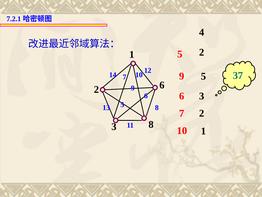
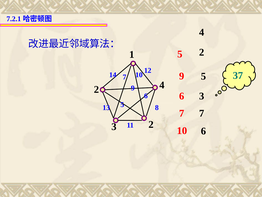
2 6: 6 -> 4
7 2: 2 -> 7
3 8: 8 -> 2
1 at (203, 131): 1 -> 6
